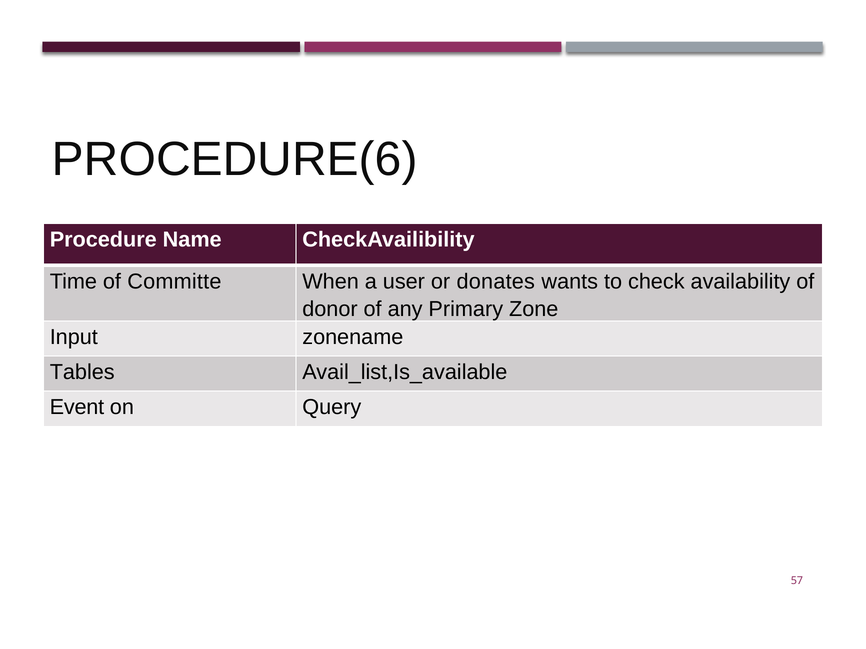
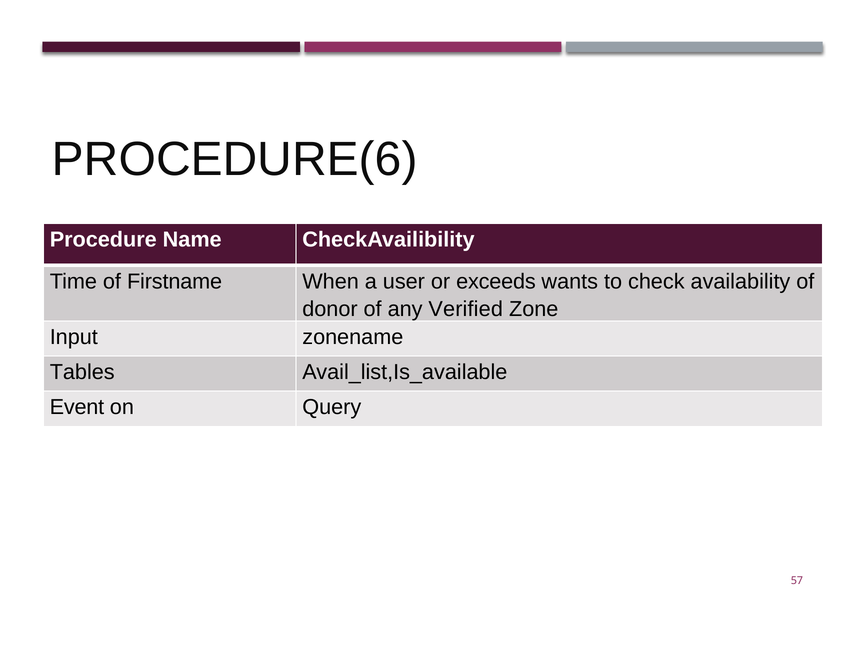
Committe: Committe -> Firstname
donates: donates -> exceeds
Primary: Primary -> Verified
